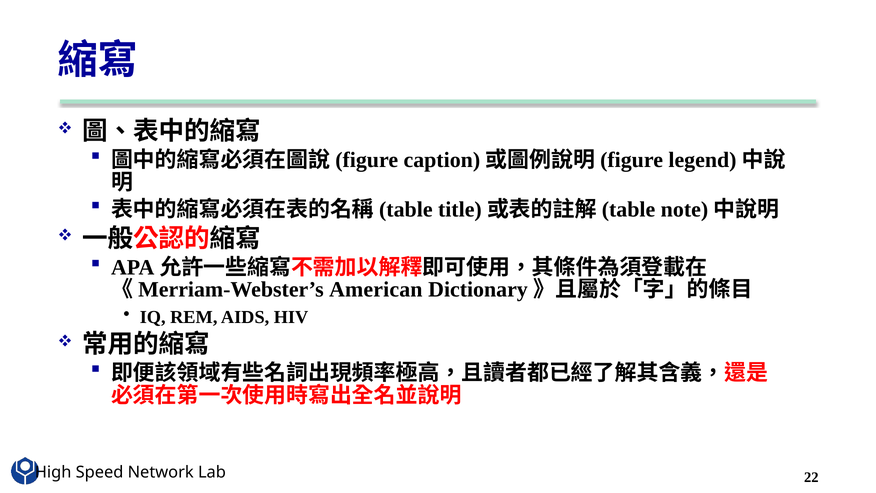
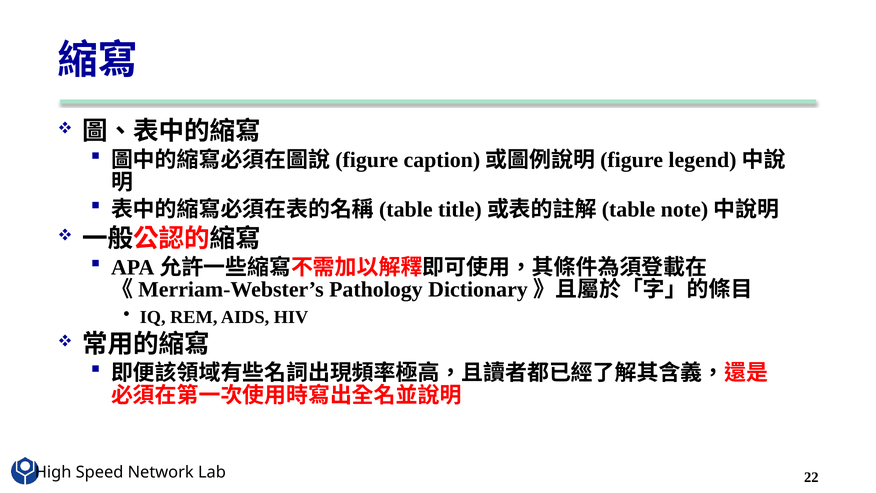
American: American -> Pathology
